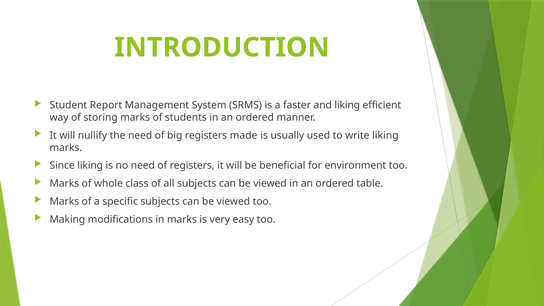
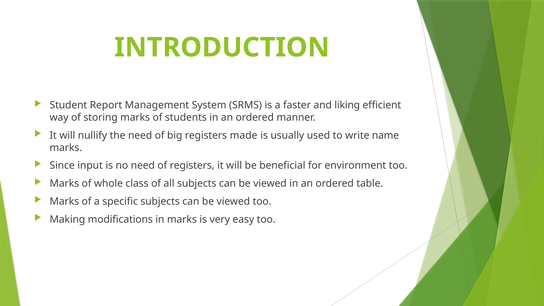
write liking: liking -> name
Since liking: liking -> input
